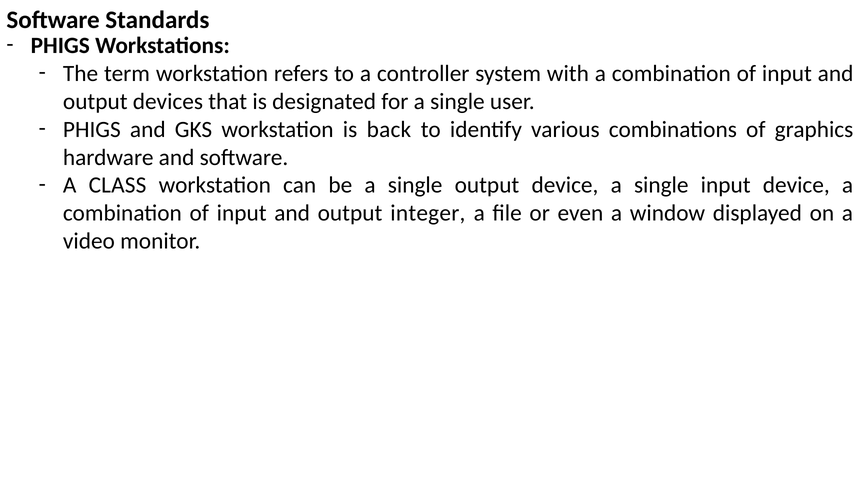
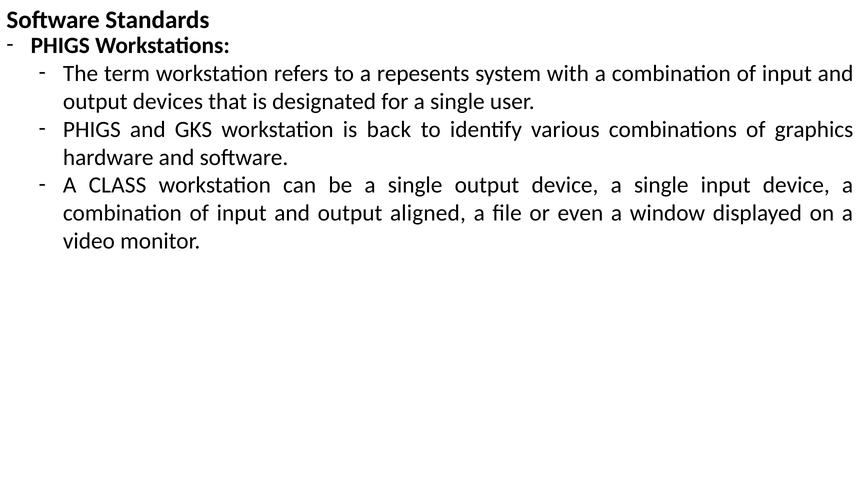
controller: controller -> repesents
integer: integer -> aligned
